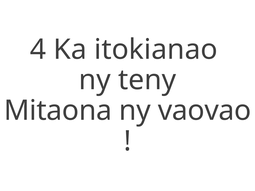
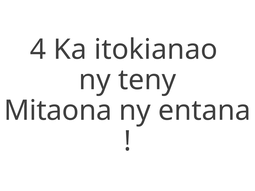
vaovao: vaovao -> entana
